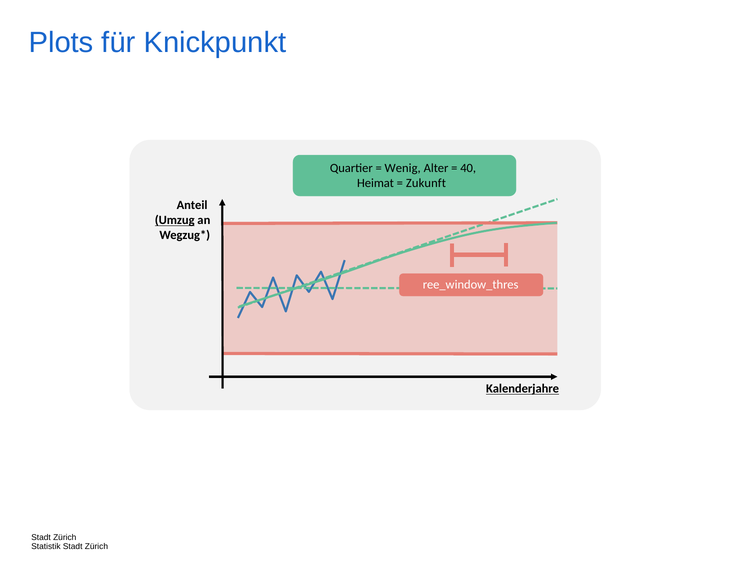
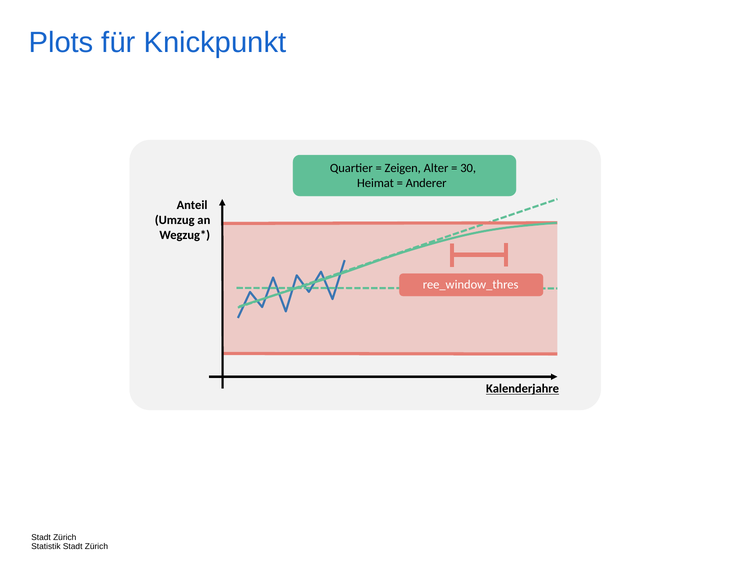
Wenig: Wenig -> Zeigen
40: 40 -> 30
Zukunft: Zukunft -> Anderer
Umzug underline: present -> none
